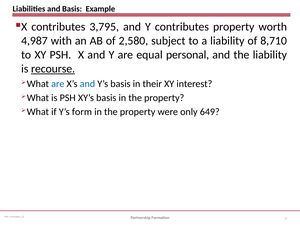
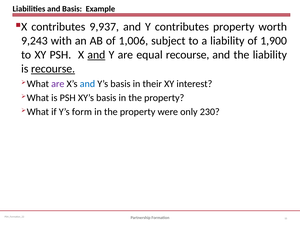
3,795: 3,795 -> 9,937
4,987: 4,987 -> 9,243
2,580: 2,580 -> 1,006
8,710: 8,710 -> 1,900
and at (96, 55) underline: none -> present
equal personal: personal -> recourse
are at (58, 84) colour: blue -> purple
649: 649 -> 230
